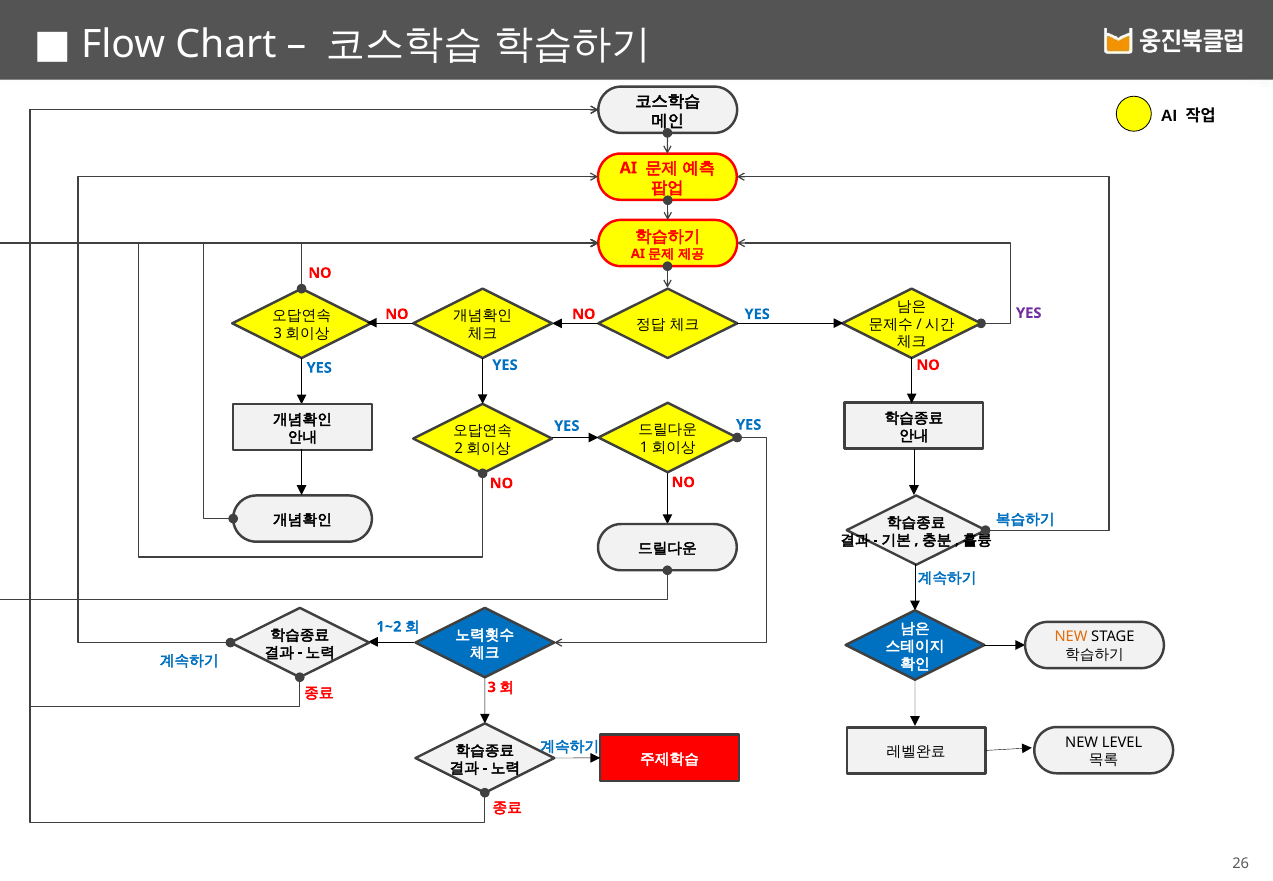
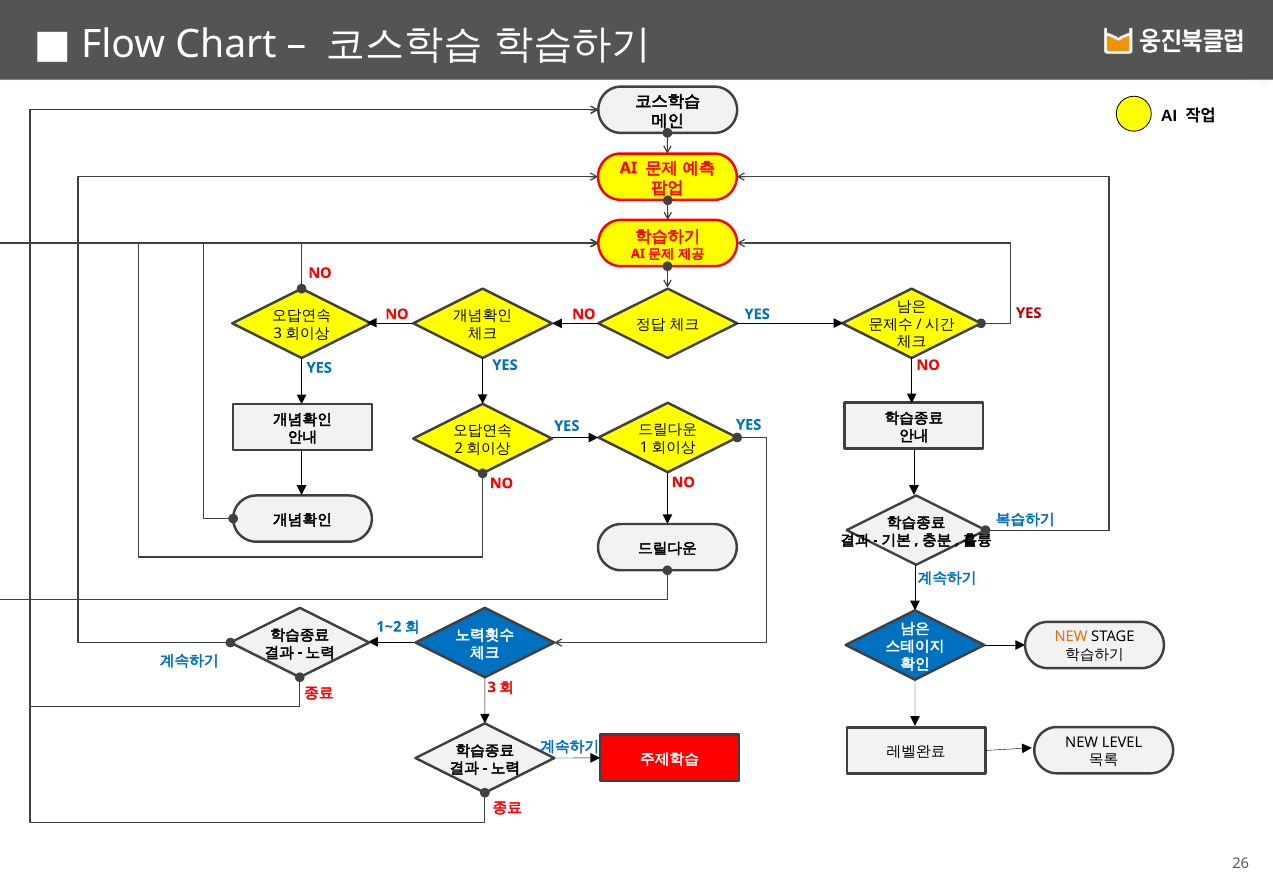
YES at (1029, 313) colour: purple -> red
